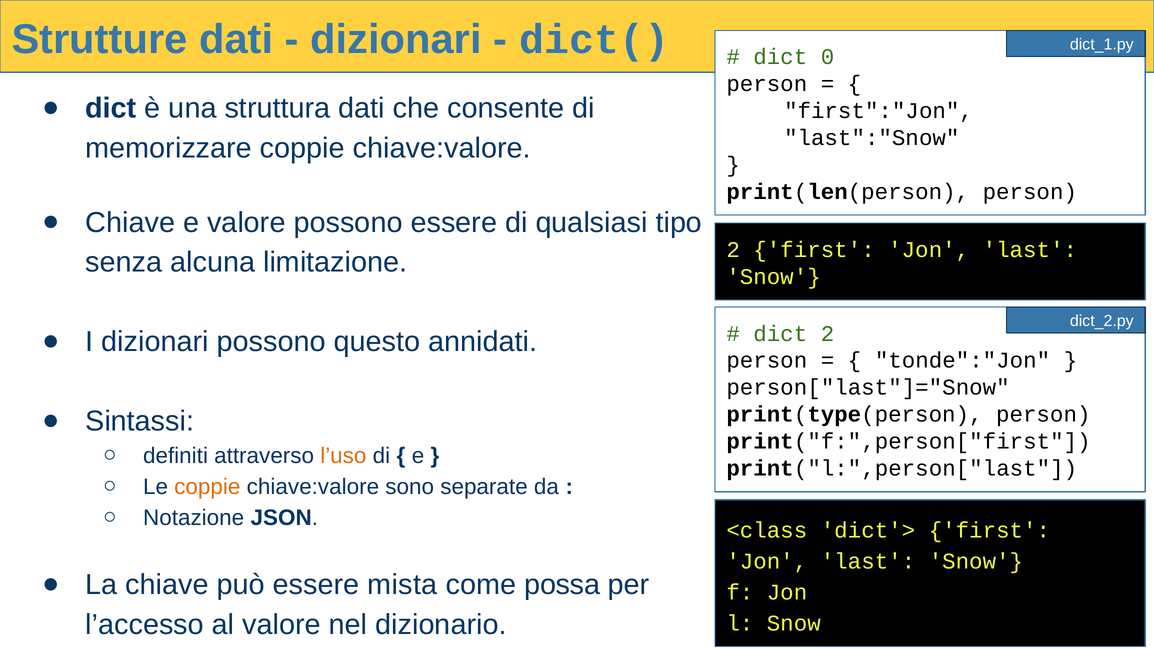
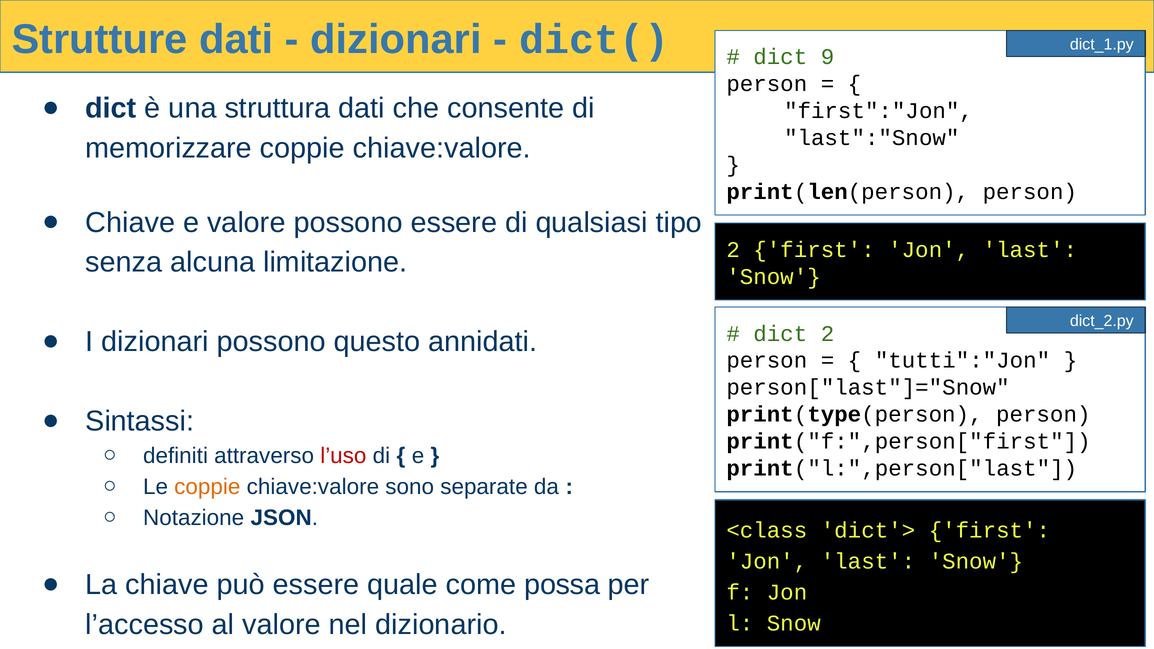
0: 0 -> 9
tonde":"Jon: tonde":"Jon -> tutti":"Jon
l’uso colour: orange -> red
mista: mista -> quale
